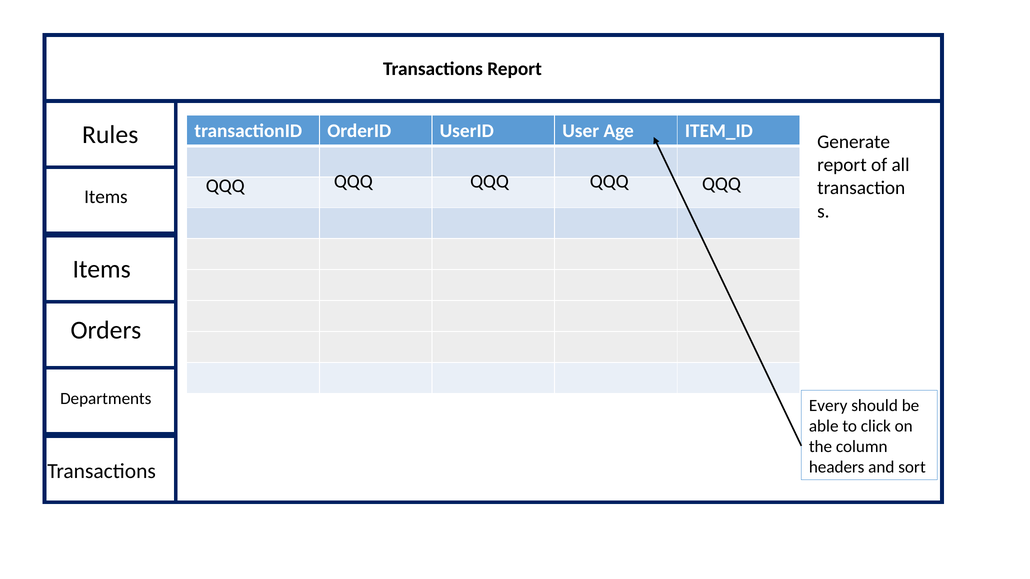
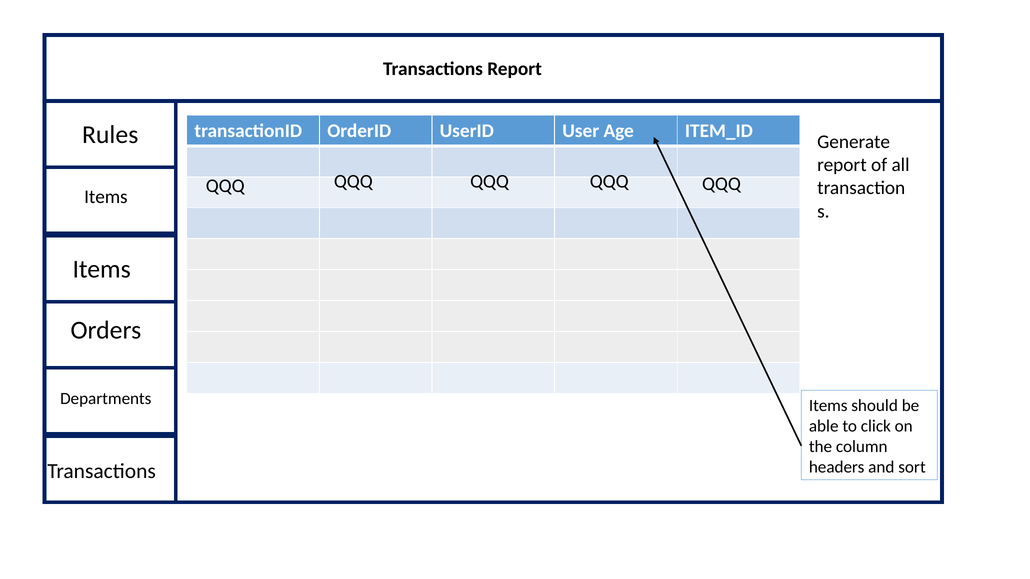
Every at (828, 406): Every -> Items
